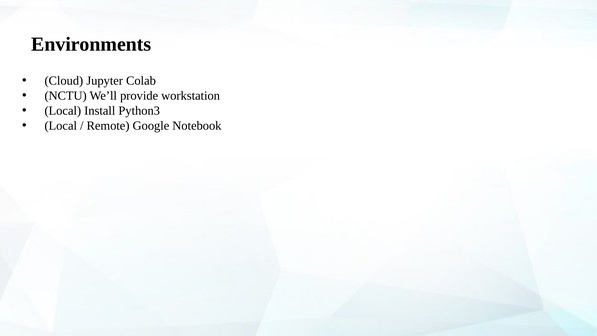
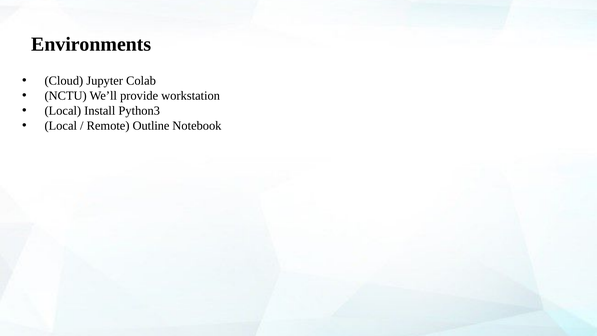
Google: Google -> Outline
